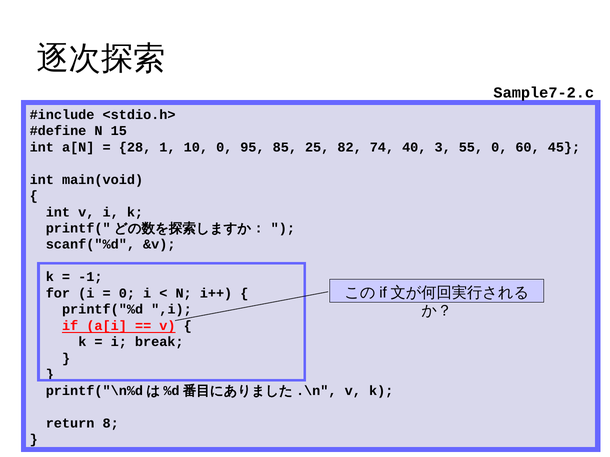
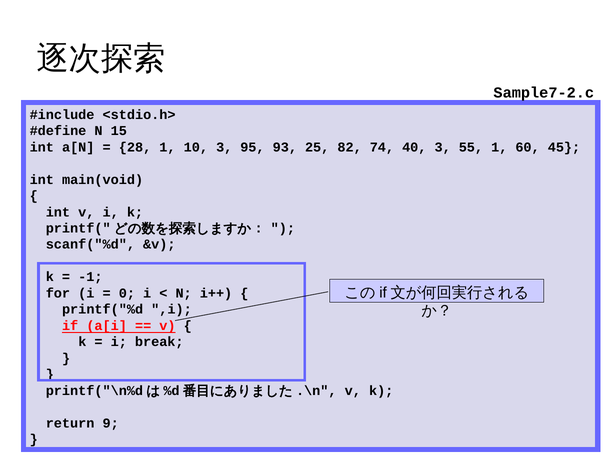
10 0: 0 -> 3
85: 85 -> 93
55 0: 0 -> 1
8: 8 -> 9
